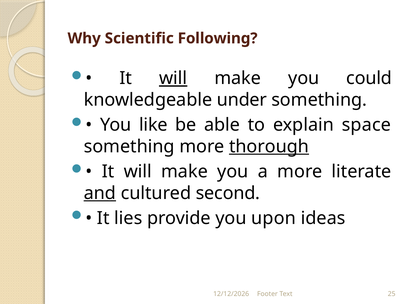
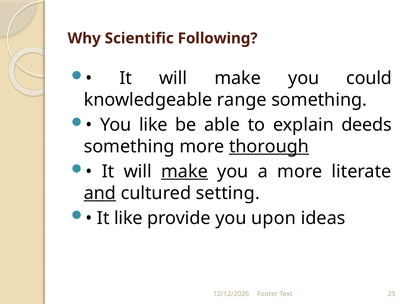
will at (173, 78) underline: present -> none
under: under -> range
space: space -> deeds
make at (184, 171) underline: none -> present
second: second -> setting
It lies: lies -> like
